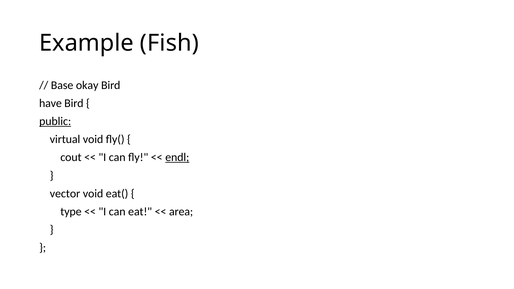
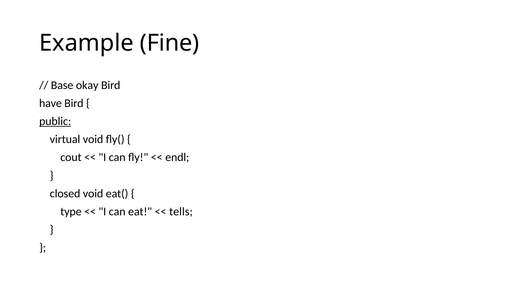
Fish: Fish -> Fine
endl underline: present -> none
vector: vector -> closed
area: area -> tells
